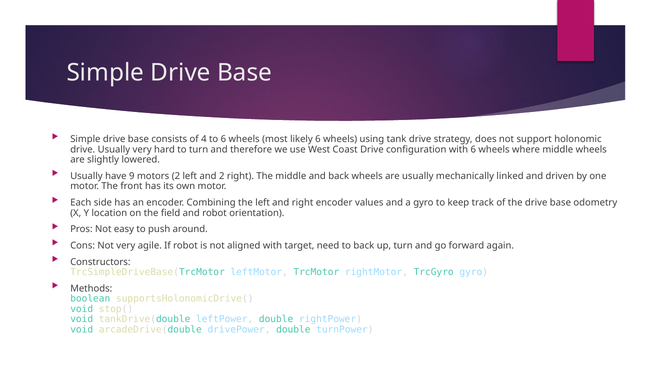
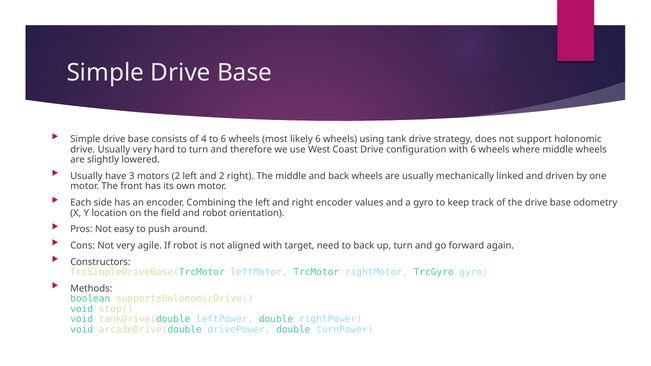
9: 9 -> 3
